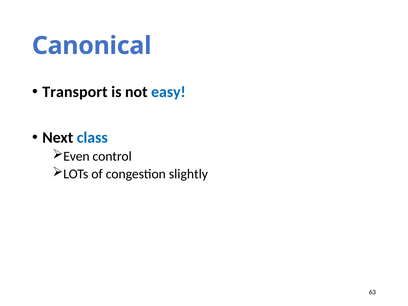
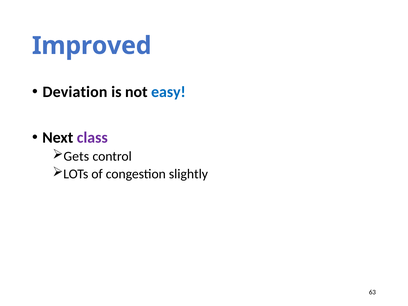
Canonical: Canonical -> Improved
Transport: Transport -> Deviation
class colour: blue -> purple
Even: Even -> Gets
